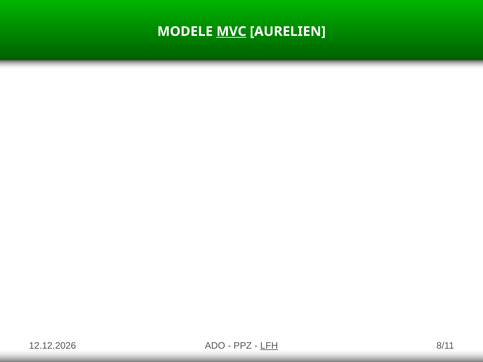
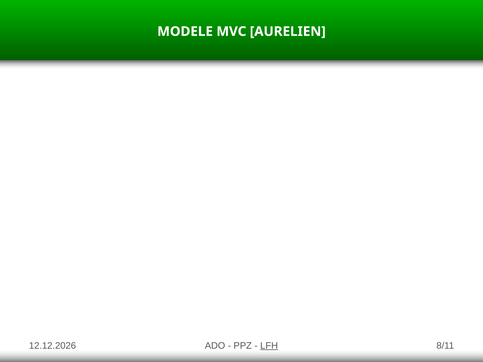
MVC underline: present -> none
